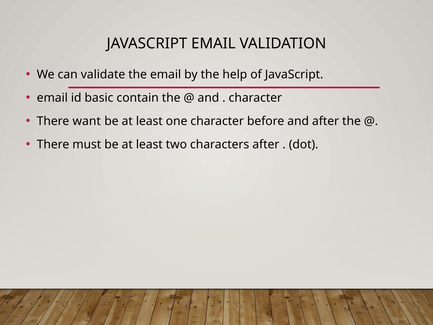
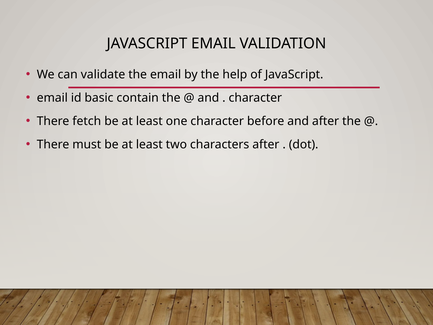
want: want -> fetch
